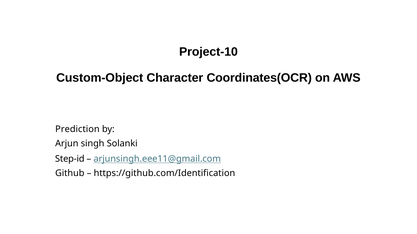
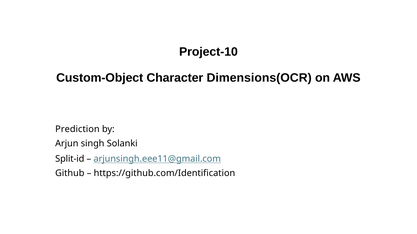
Coordinates(OCR: Coordinates(OCR -> Dimensions(OCR
Step-id: Step-id -> Split-id
